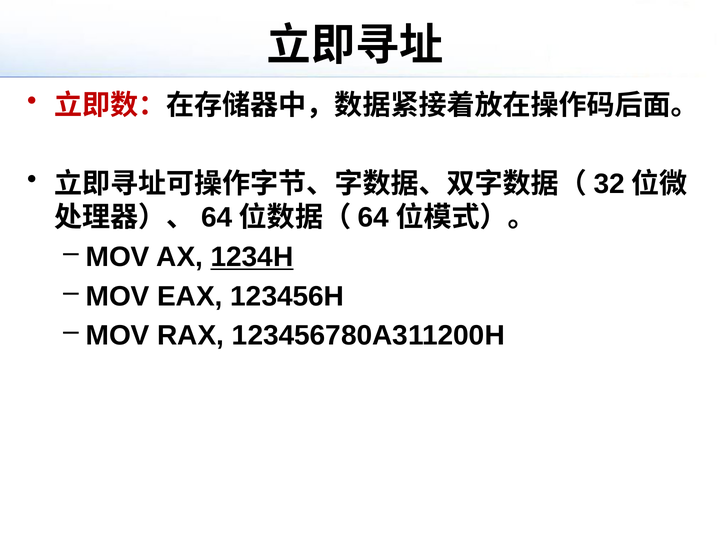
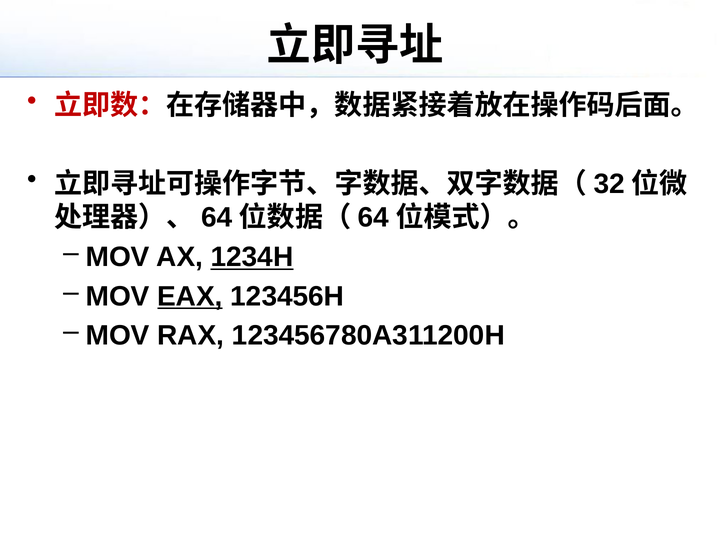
EAX underline: none -> present
